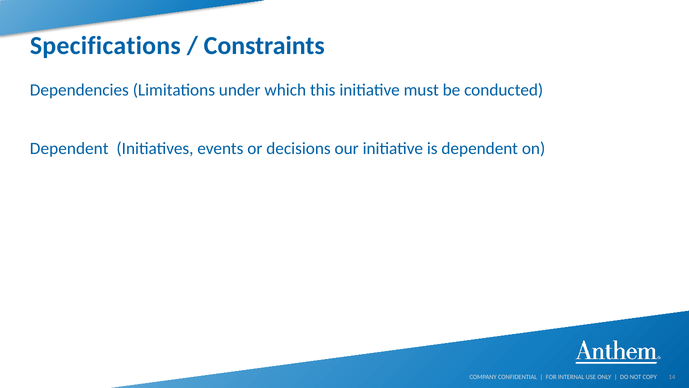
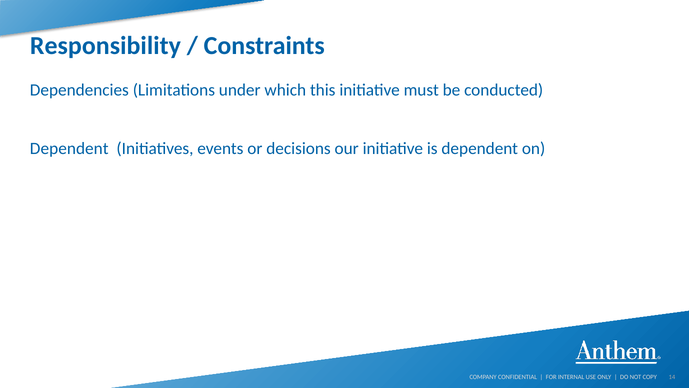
Specifications: Specifications -> Responsibility
